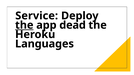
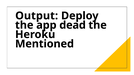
Service: Service -> Output
the at (24, 25) underline: present -> none
Languages: Languages -> Mentioned
